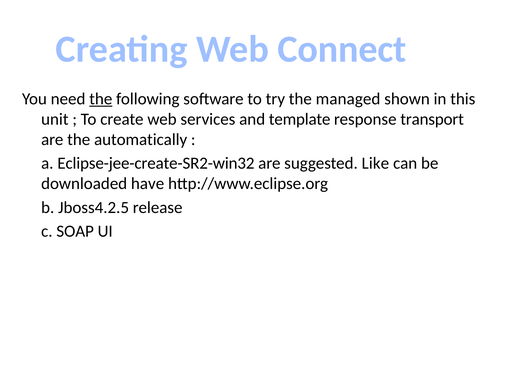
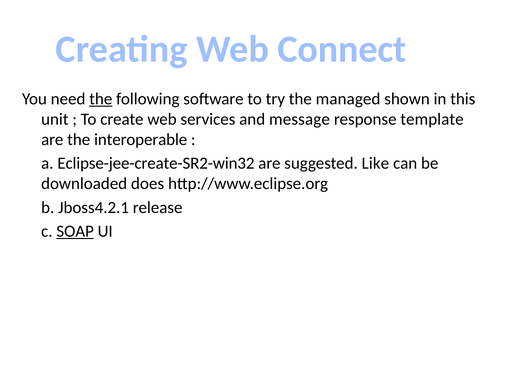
template: template -> message
transport: transport -> template
automatically: automatically -> interoperable
have: have -> does
Jboss4.2.5: Jboss4.2.5 -> Jboss4.2.1
SOAP underline: none -> present
